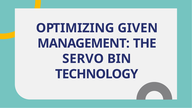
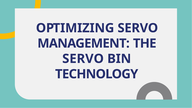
OPTIMIZING GIVEN: GIVEN -> SERVO
